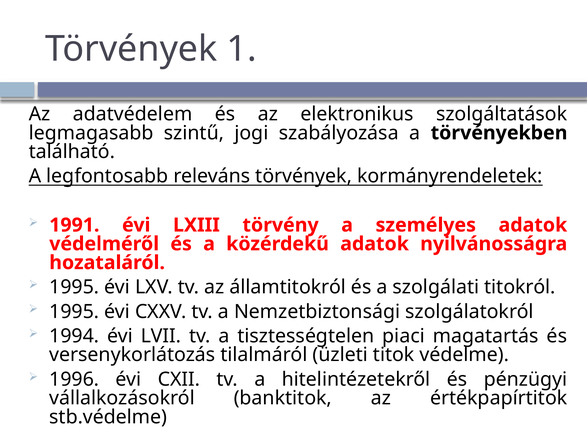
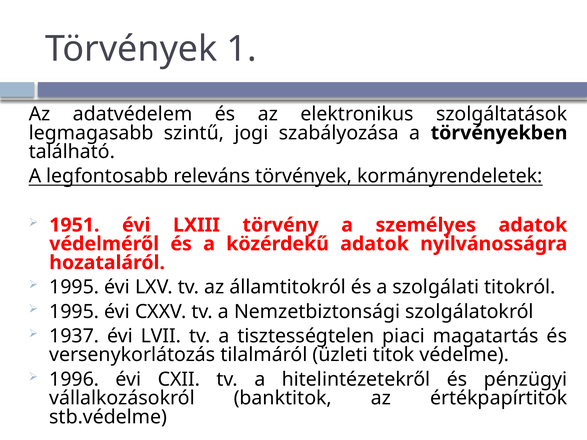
1991: 1991 -> 1951
1994: 1994 -> 1937
